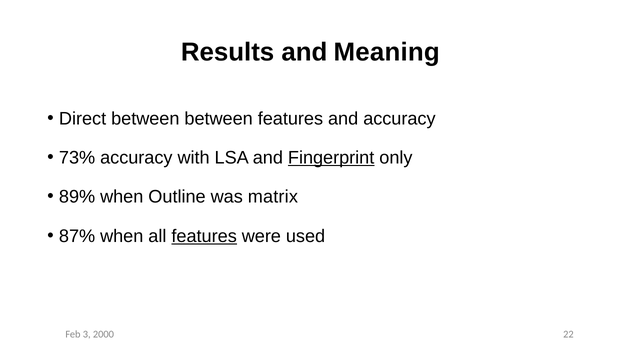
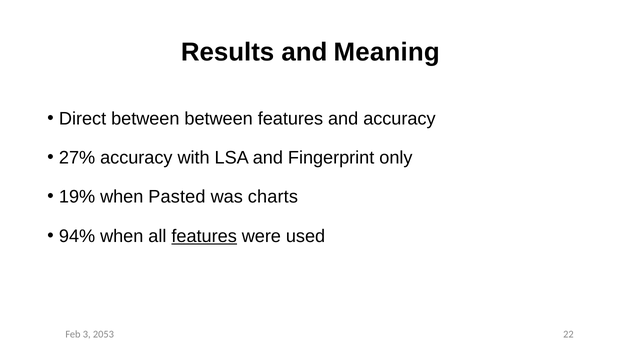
73%: 73% -> 27%
Fingerprint underline: present -> none
89%: 89% -> 19%
Outline: Outline -> Pasted
matrix: matrix -> charts
87%: 87% -> 94%
2000: 2000 -> 2053
